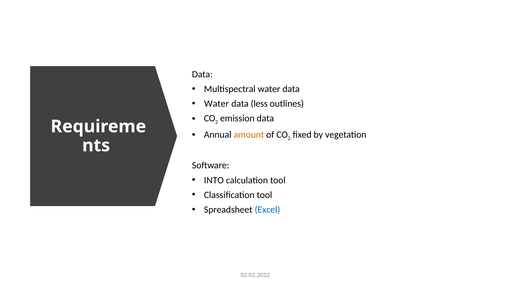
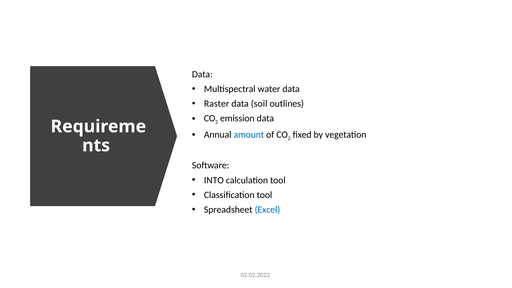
Water at (217, 104): Water -> Raster
less: less -> soil
amount colour: orange -> blue
